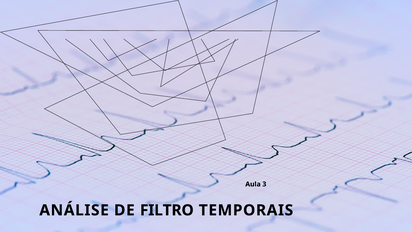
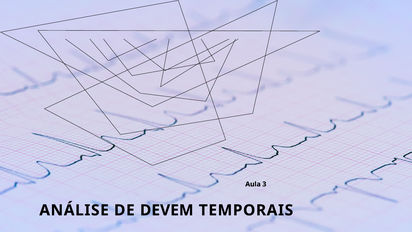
FILTRO: FILTRO -> DEVEM
